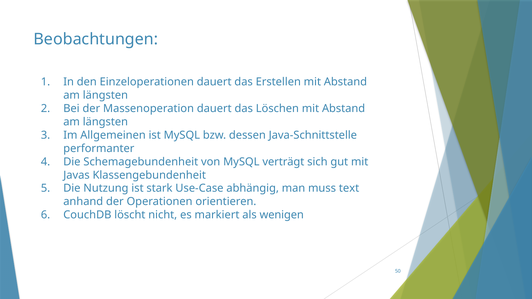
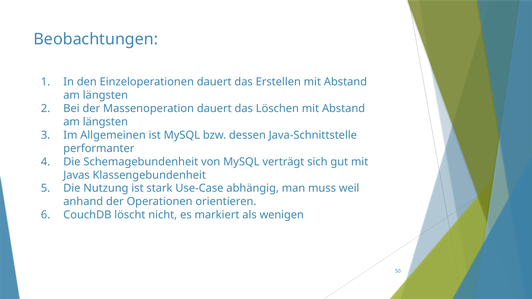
text: text -> weil
